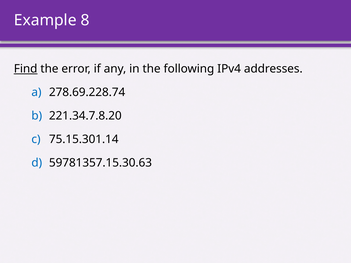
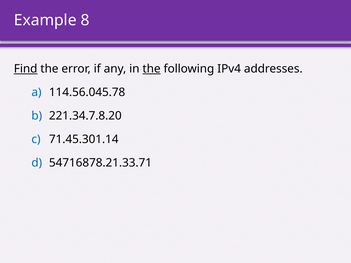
the at (152, 69) underline: none -> present
278.69.228.74: 278.69.228.74 -> 114.56.045.78
75.15.301.14: 75.15.301.14 -> 71.45.301.14
59781357.15.30.63: 59781357.15.30.63 -> 54716878.21.33.71
